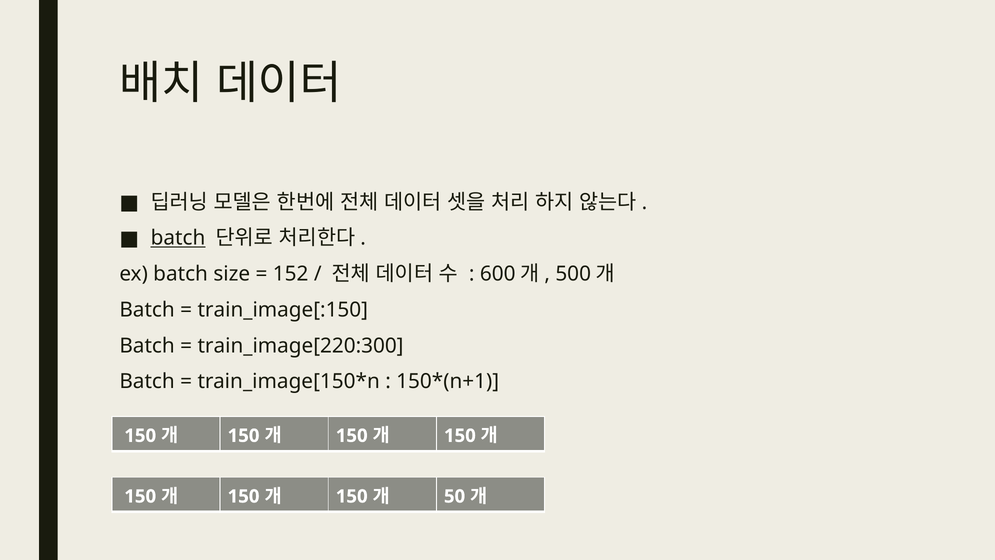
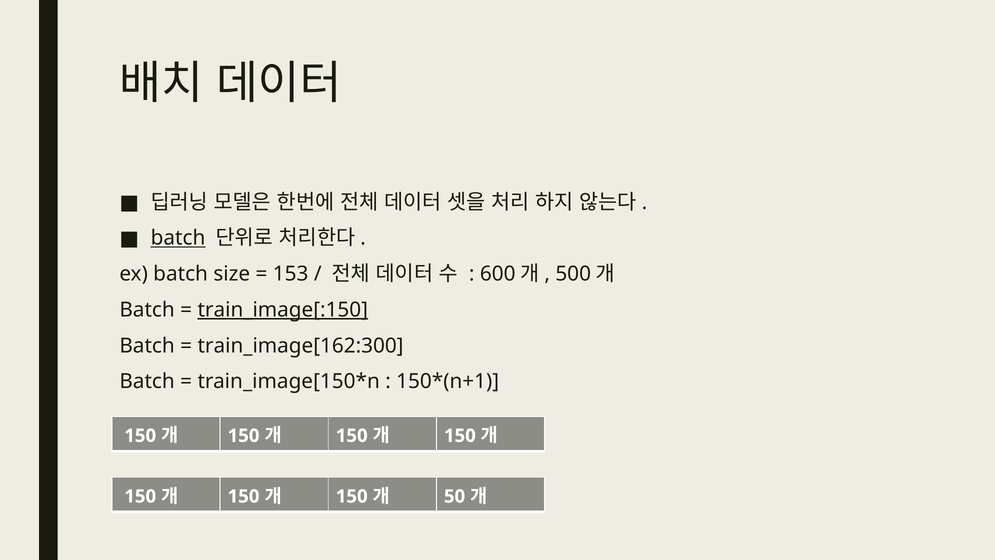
152: 152 -> 153
train_image[:150 underline: none -> present
train_image[220:300: train_image[220:300 -> train_image[162:300
